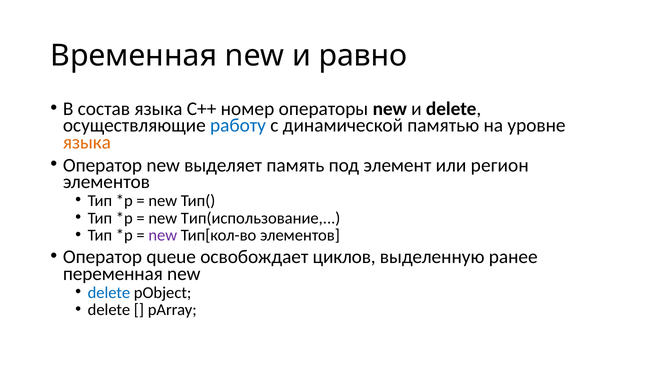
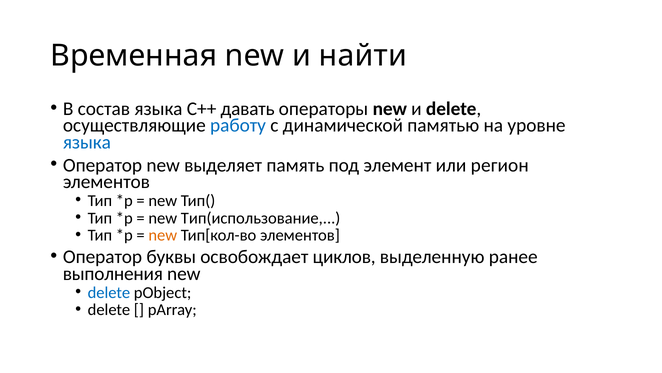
равно: равно -> найти
номер: номер -> давать
языка at (87, 142) colour: orange -> blue
new at (163, 235) colour: purple -> orange
queue: queue -> буквы
переменная: переменная -> выполнения
